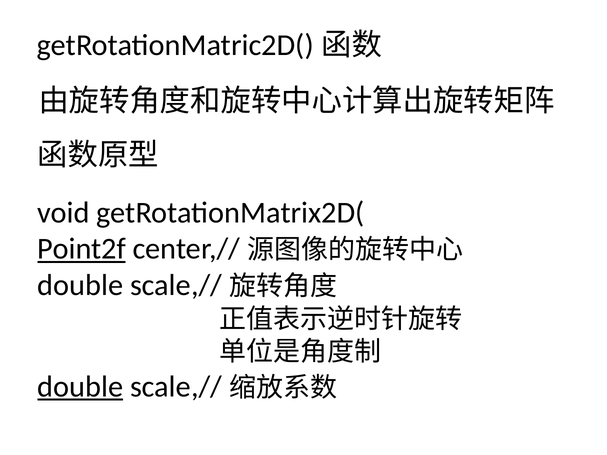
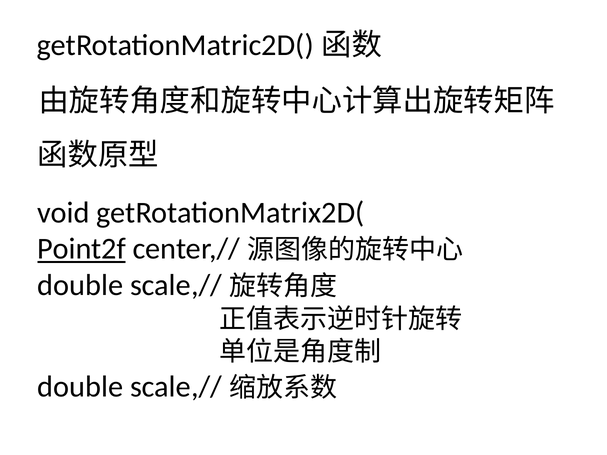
double at (80, 387) underline: present -> none
